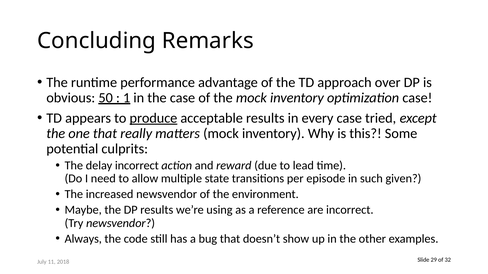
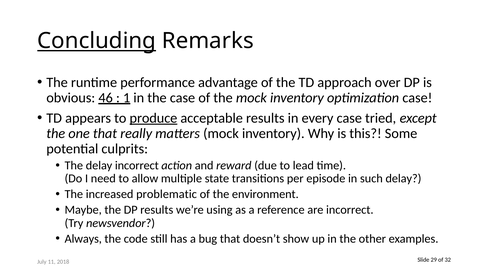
Concluding underline: none -> present
50: 50 -> 46
such given: given -> delay
increased newsvendor: newsvendor -> problematic
